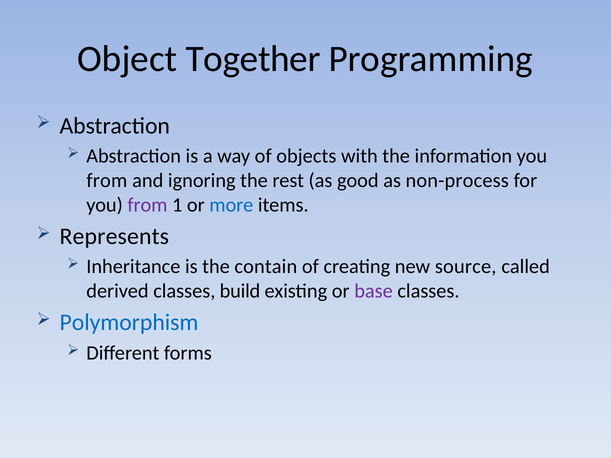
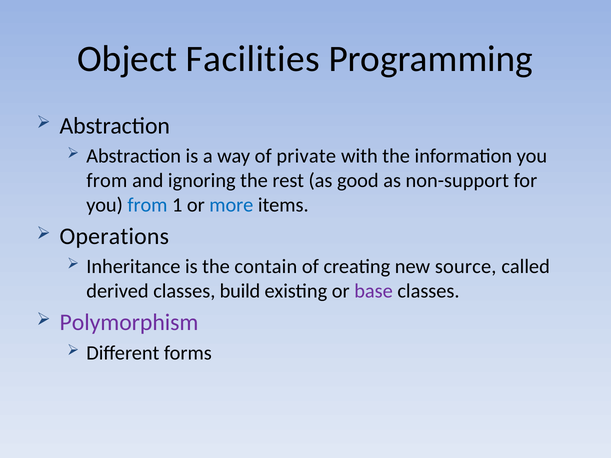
Together: Together -> Facilities
objects: objects -> private
non-process: non-process -> non-support
from at (147, 205) colour: purple -> blue
Represents: Represents -> Operations
Polymorphism colour: blue -> purple
